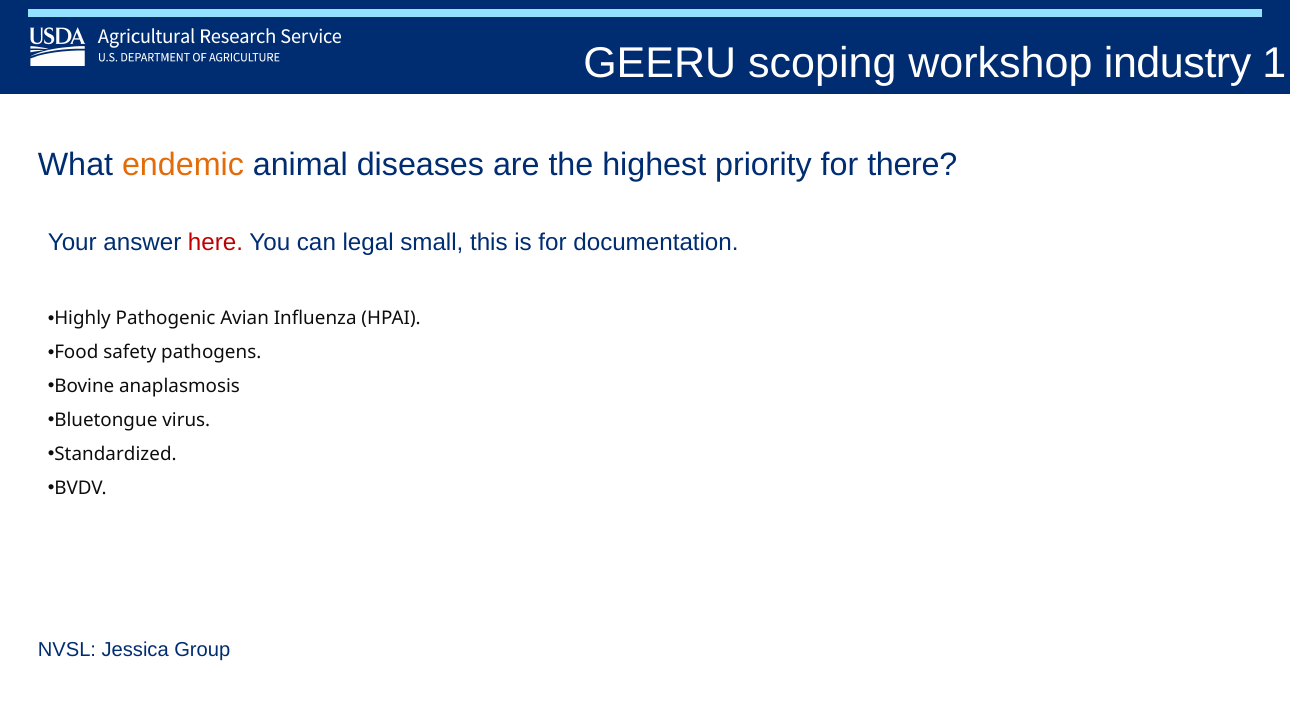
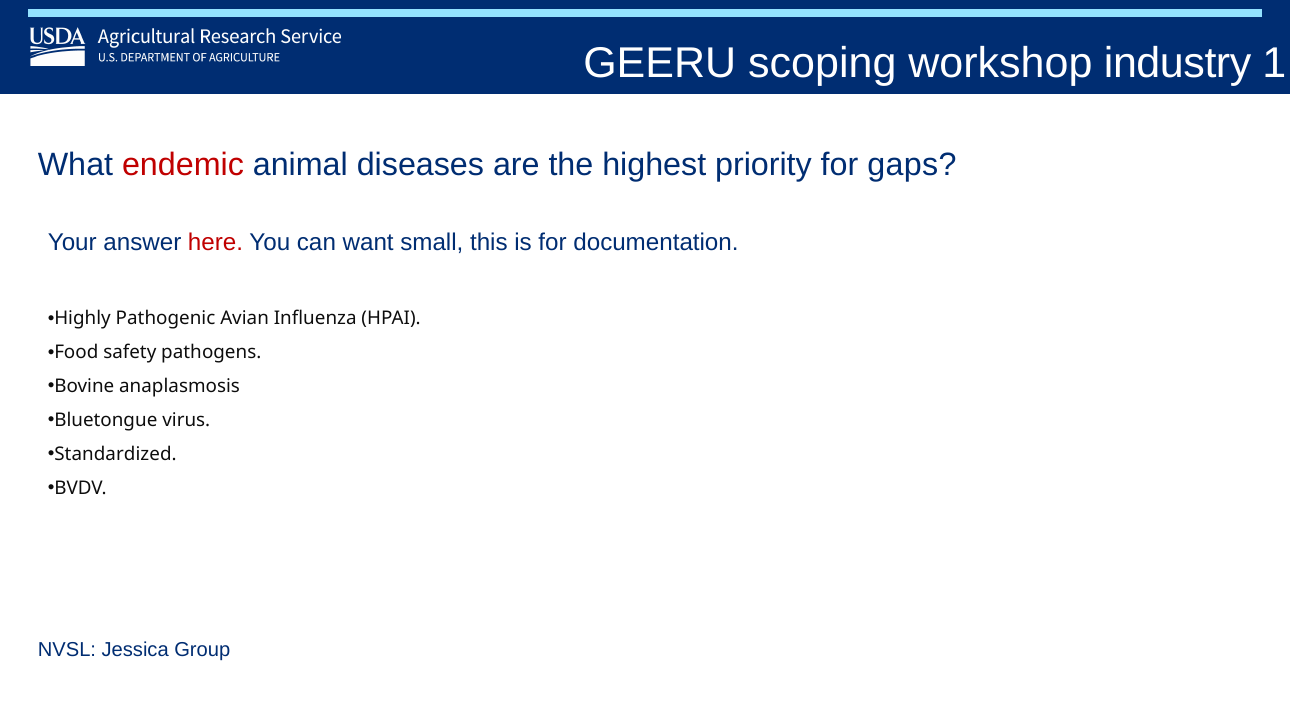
endemic colour: orange -> red
there: there -> gaps
legal: legal -> want
